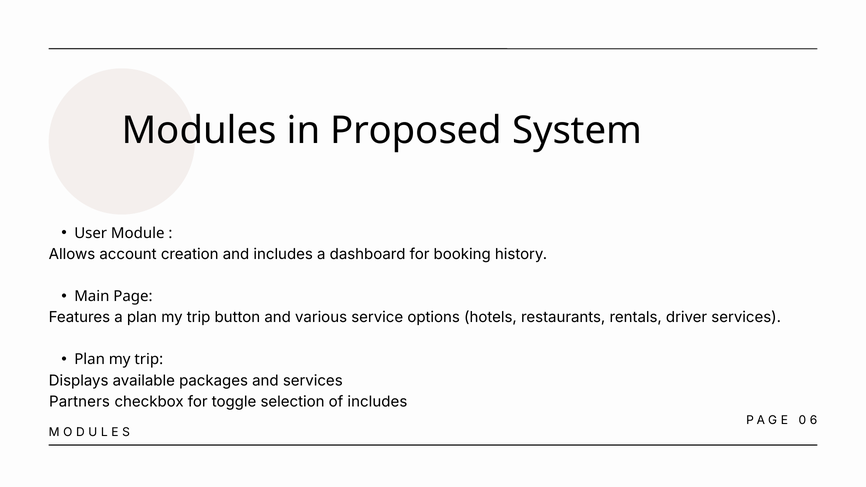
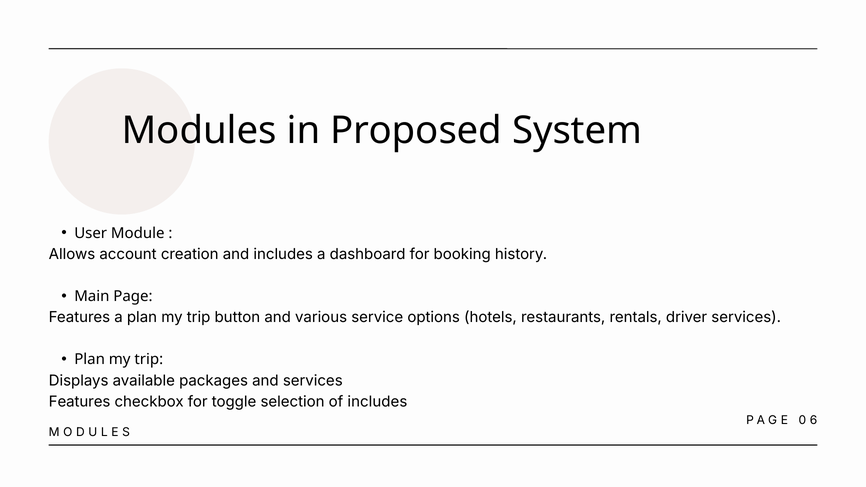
Partners at (79, 402): Partners -> Features
